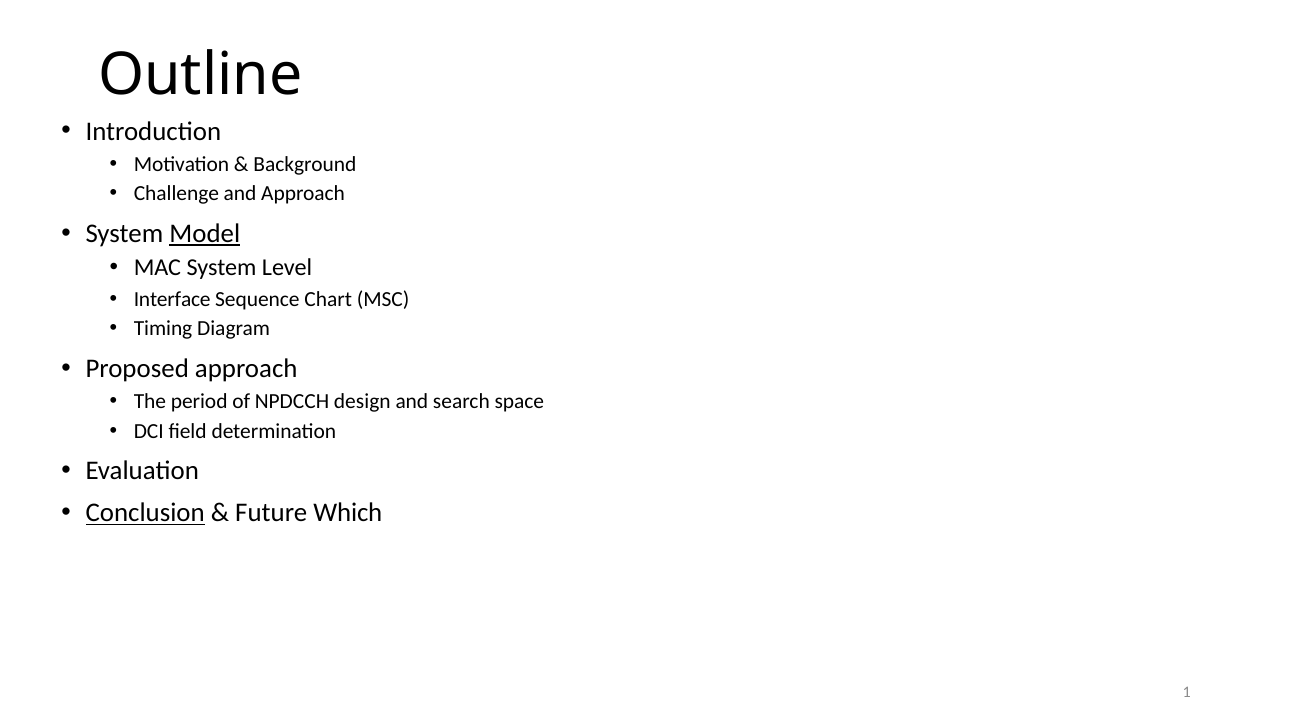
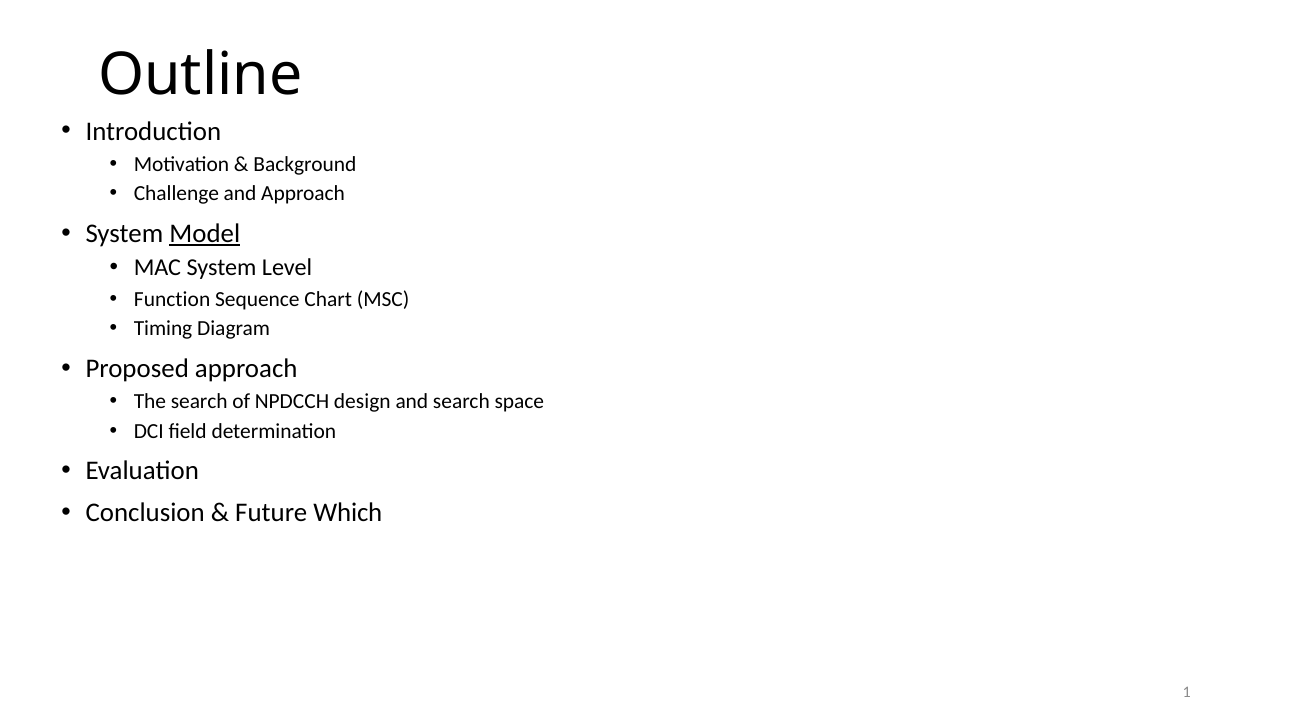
Interface: Interface -> Function
The period: period -> search
Conclusion underline: present -> none
